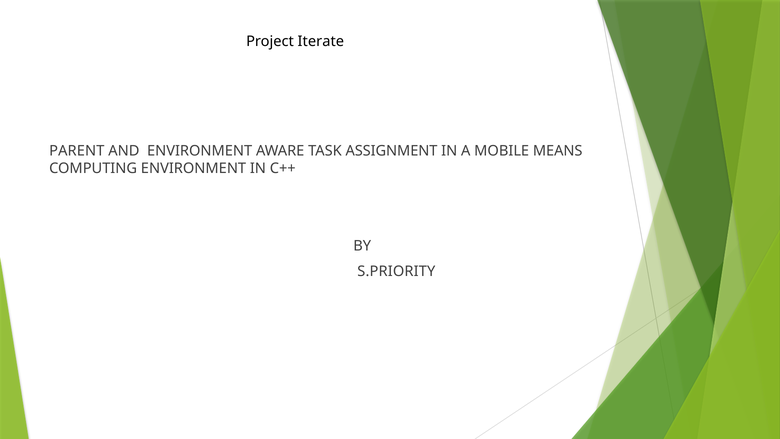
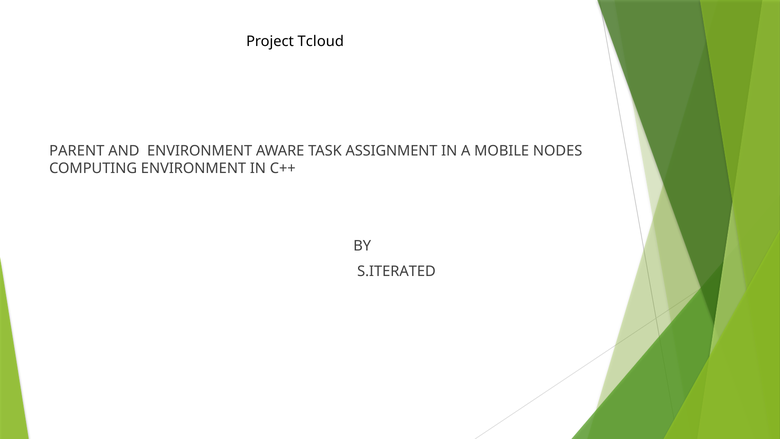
Iterate: Iterate -> Tcloud
MEANS: MEANS -> NODES
S.PRIORITY: S.PRIORITY -> S.ITERATED
